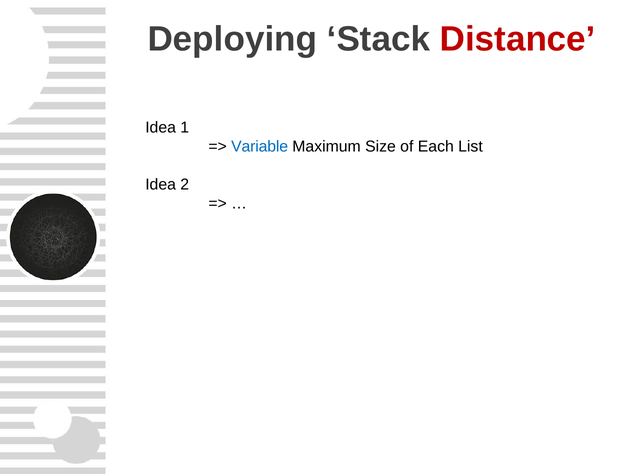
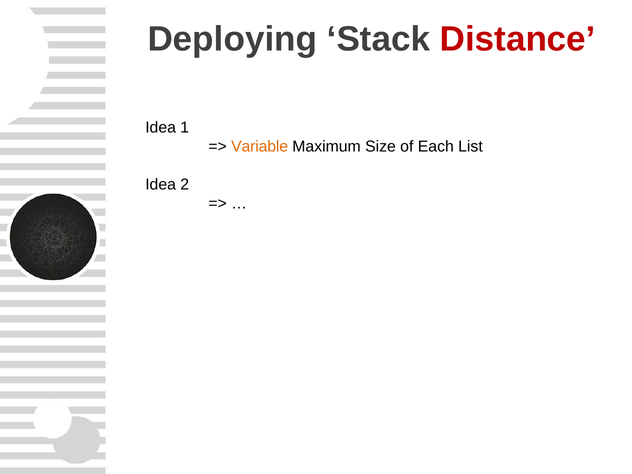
Variable colour: blue -> orange
